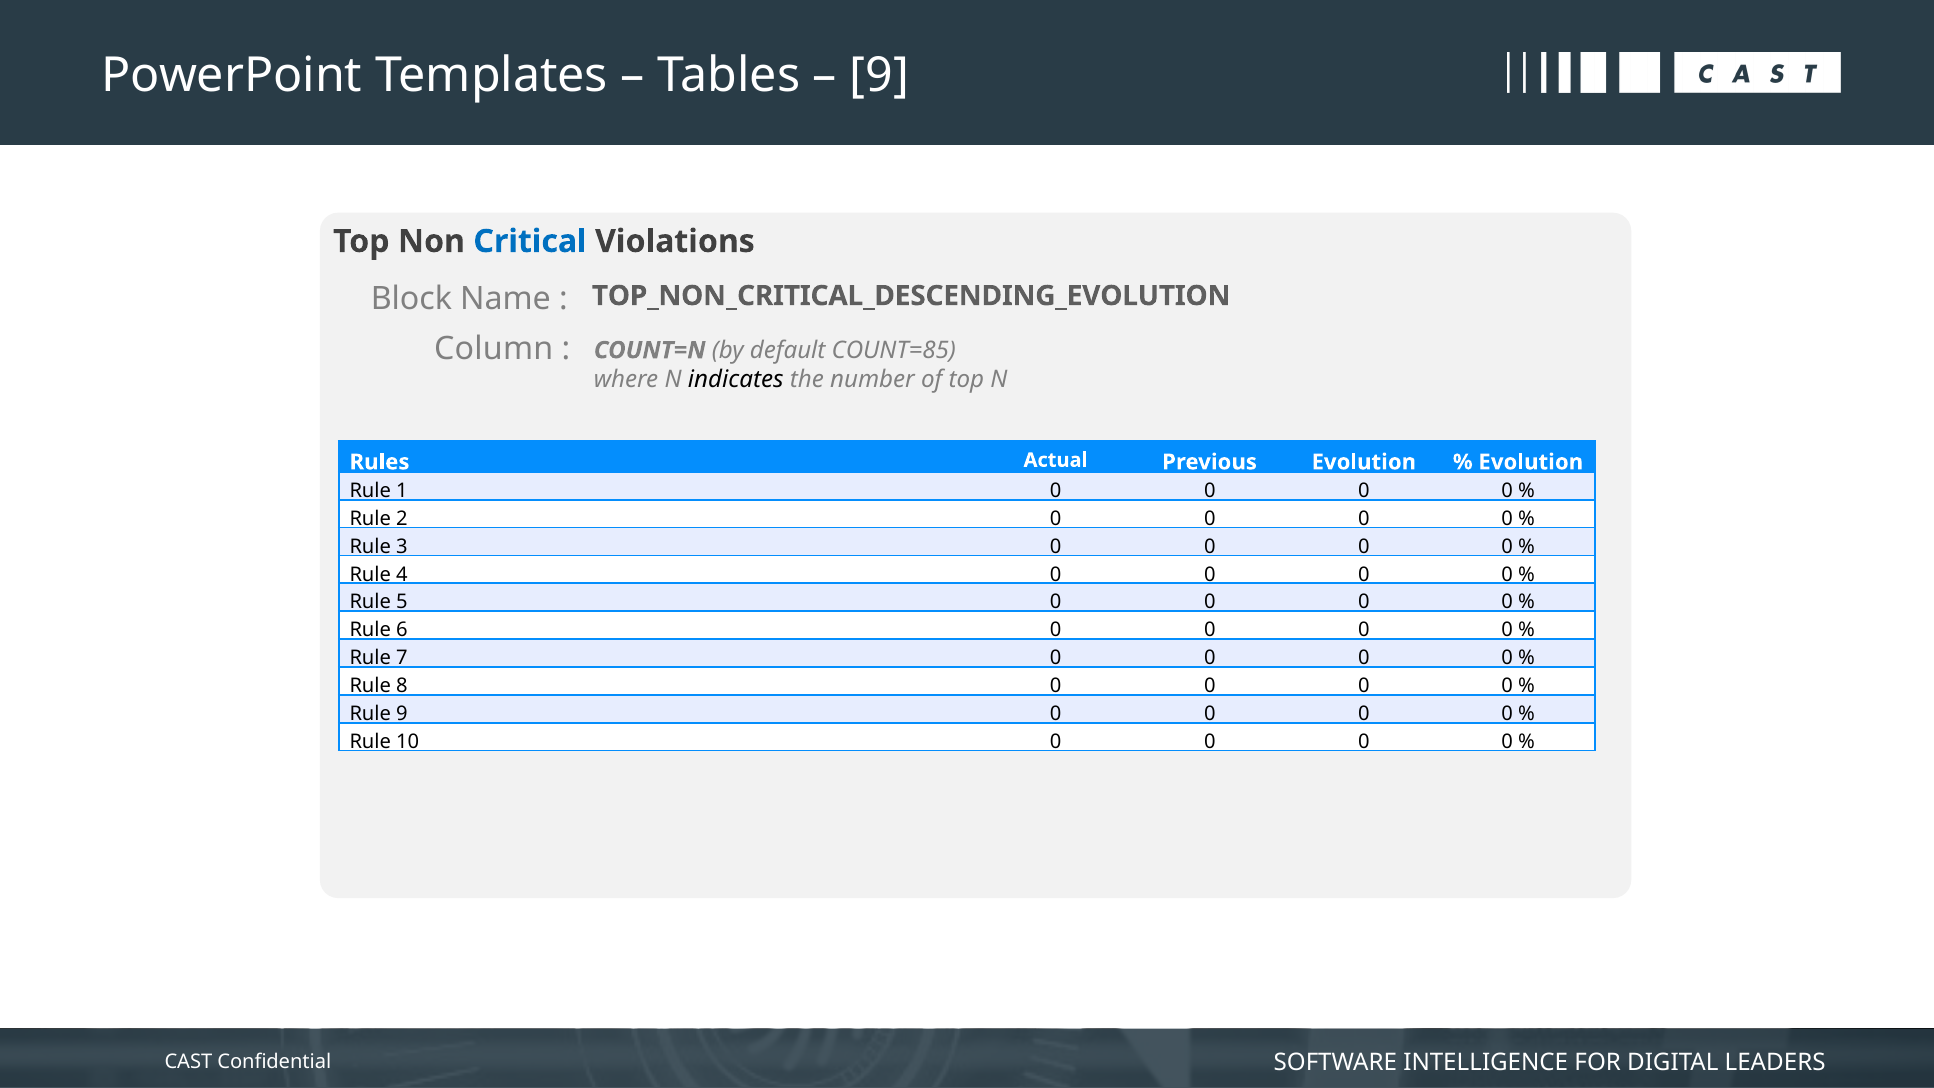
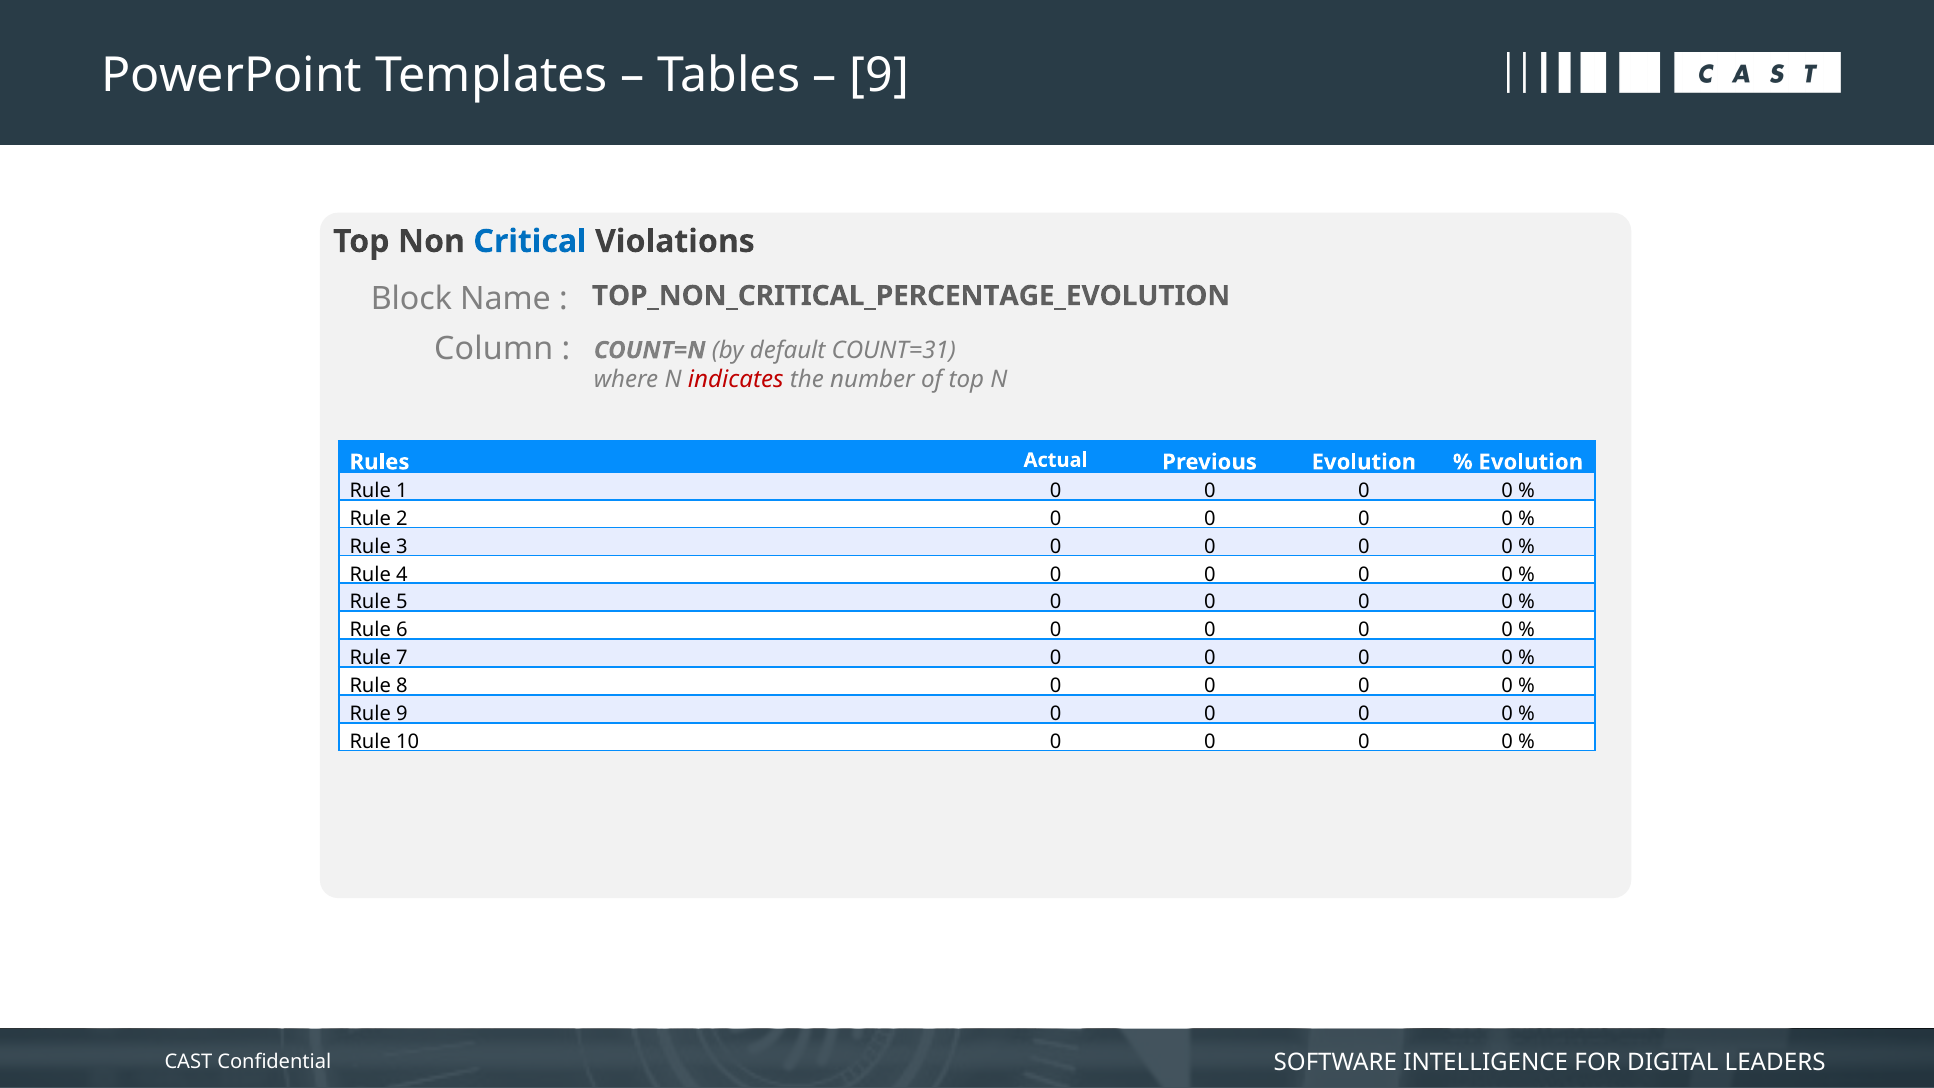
TOP_NON_CRITICAL_DESCENDING_EVOLUTION: TOP_NON_CRITICAL_DESCENDING_EVOLUTION -> TOP_NON_CRITICAL_PERCENTAGE_EVOLUTION
COUNT=85: COUNT=85 -> COUNT=31
indicates colour: black -> red
